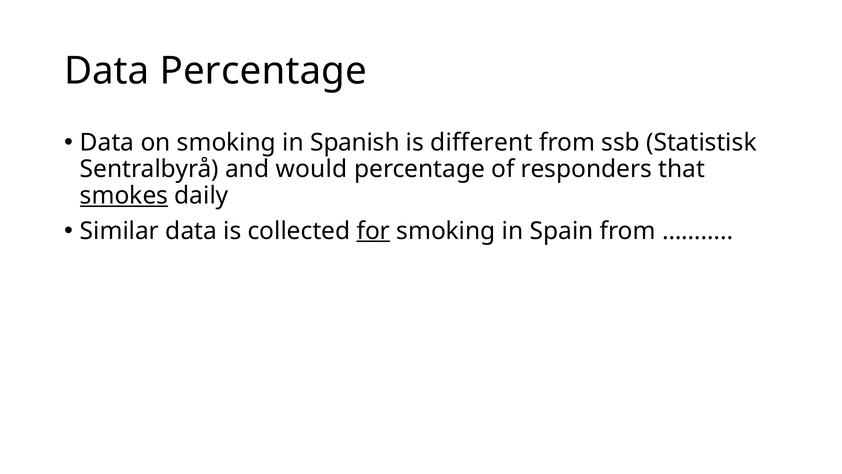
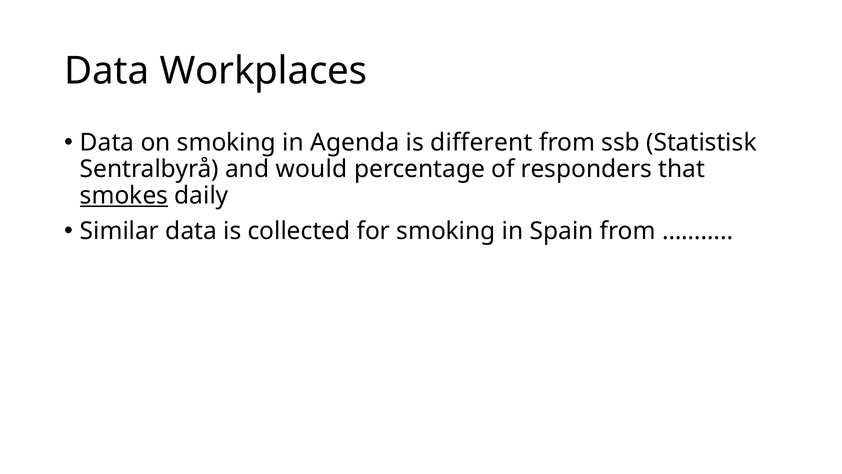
Data Percentage: Percentage -> Workplaces
Spanish: Spanish -> Agenda
for underline: present -> none
